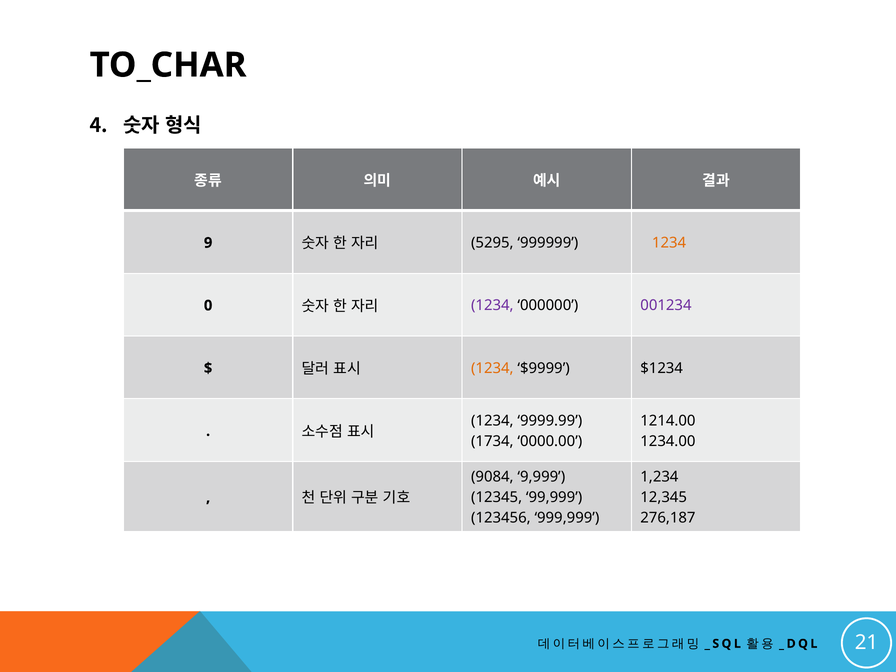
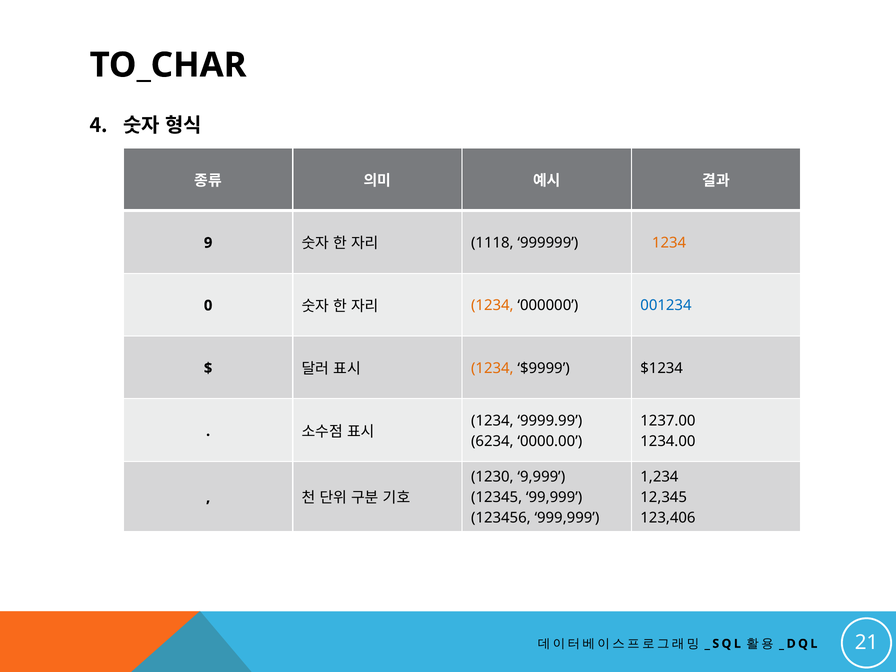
5295: 5295 -> 1118
1234 at (492, 306) colour: purple -> orange
001234 colour: purple -> blue
1214.00: 1214.00 -> 1237.00
1734: 1734 -> 6234
9084: 9084 -> 1230
276,187: 276,187 -> 123,406
